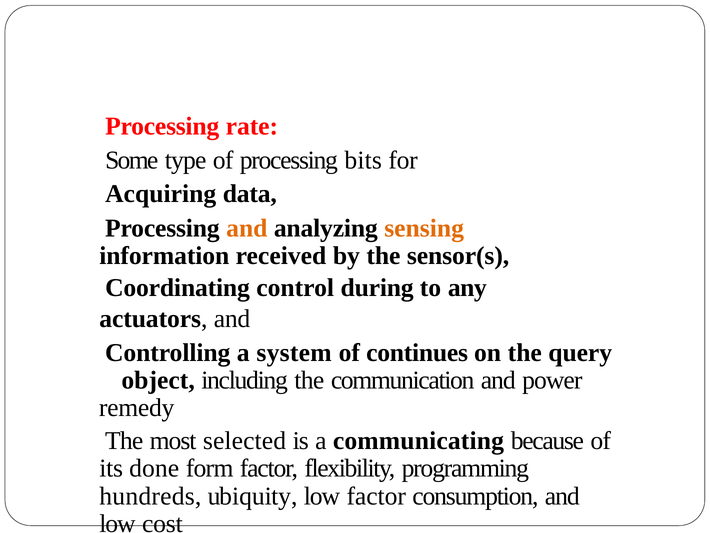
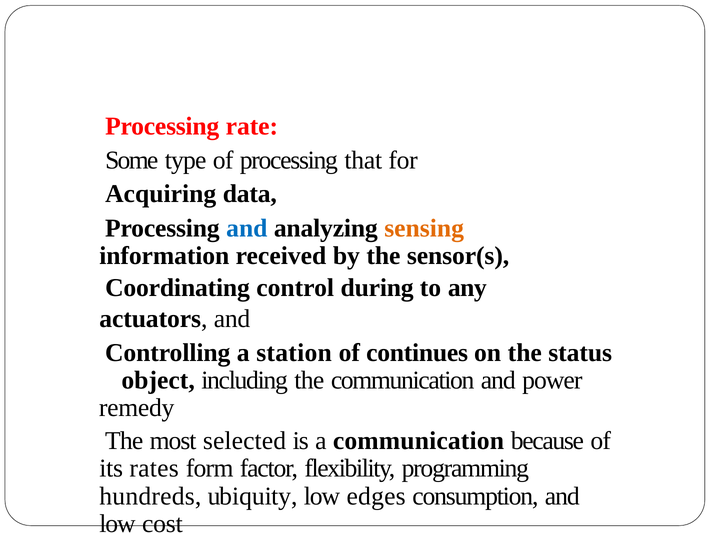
bits: bits -> that
and at (247, 228) colour: orange -> blue
system: system -> station
query: query -> status
a communicating: communicating -> communication
done: done -> rates
low factor: factor -> edges
